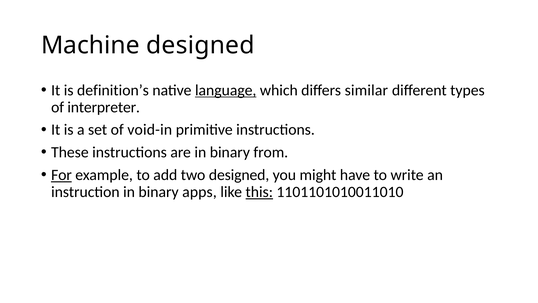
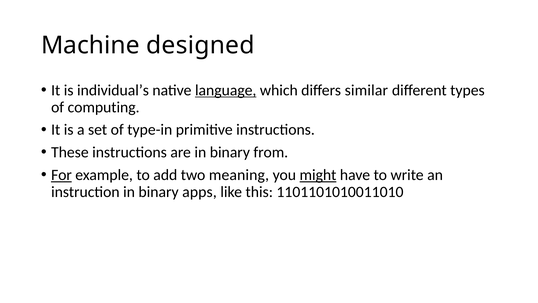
definition’s: definition’s -> individual’s
interpreter: interpreter -> computing
void-in: void-in -> type-in
two designed: designed -> meaning
might underline: none -> present
this underline: present -> none
